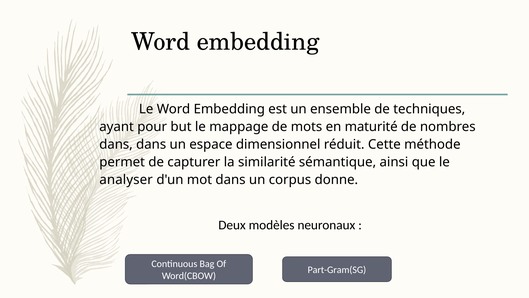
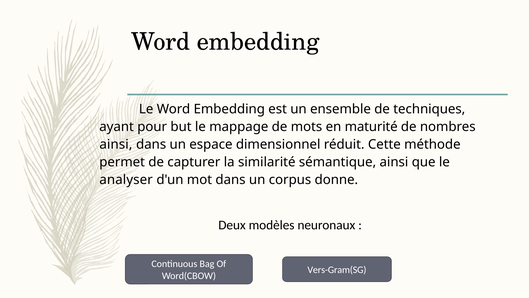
dans at (116, 144): dans -> ainsi
Part-Gram(SG: Part-Gram(SG -> Vers-Gram(SG
